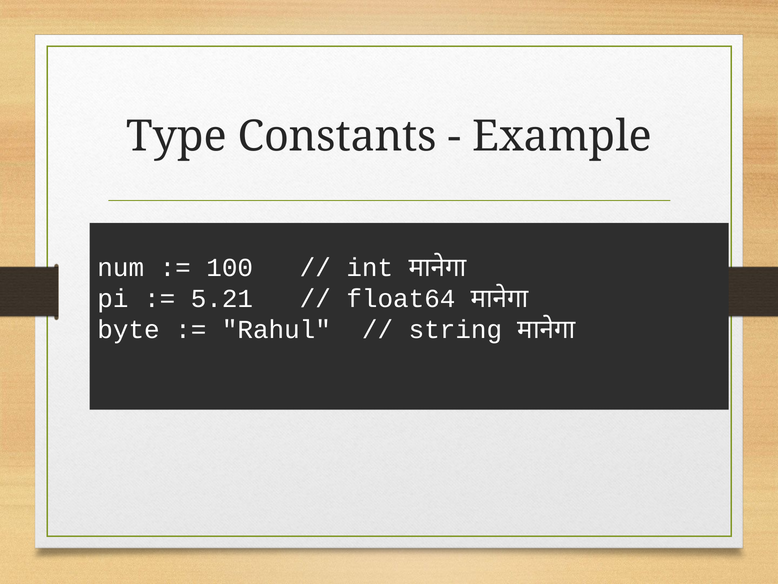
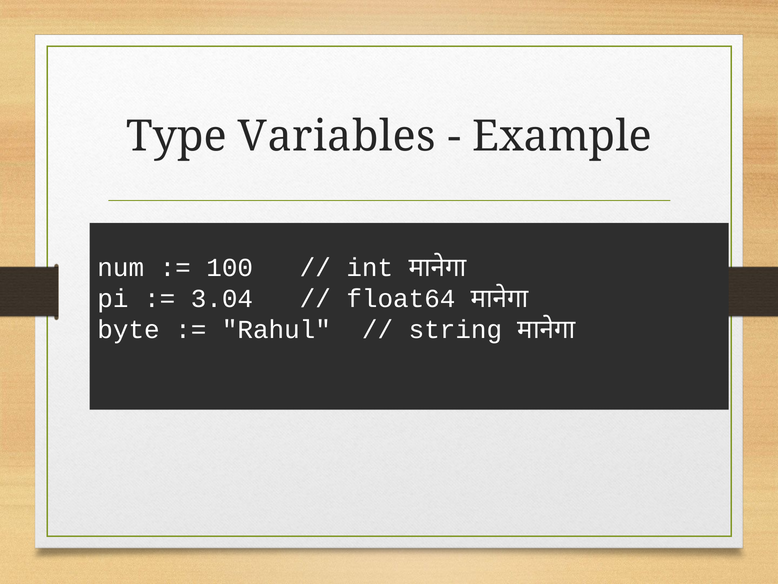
Constants: Constants -> Variables
5.21: 5.21 -> 3.04
